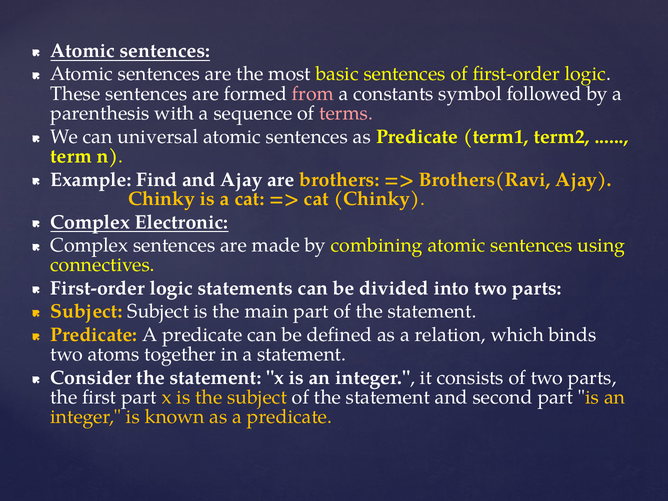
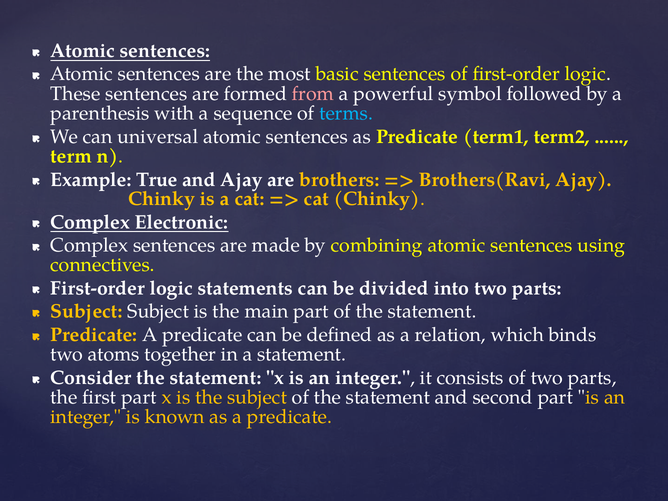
constants: constants -> powerful
terms colour: pink -> light blue
Find: Find -> True
